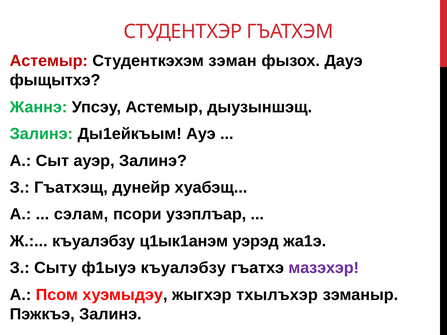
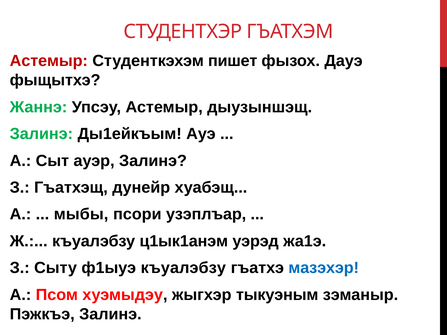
зэман: зэман -> пишет
сэлам: сэлам -> мыбы
мазэхэр colour: purple -> blue
тхылъхэр: тхылъхэр -> тыкуэным
